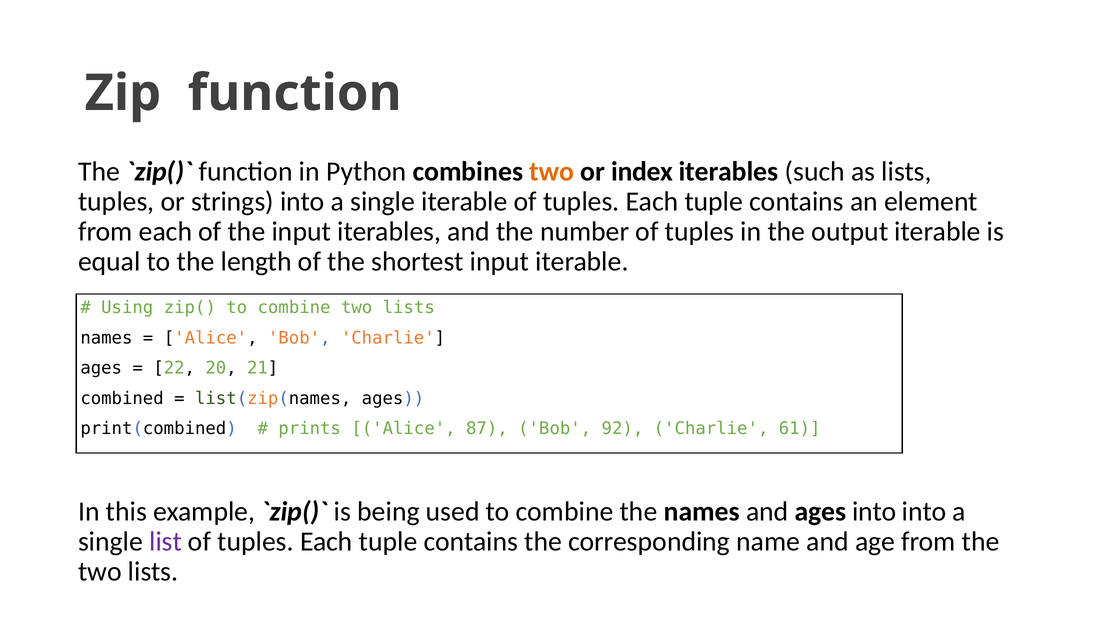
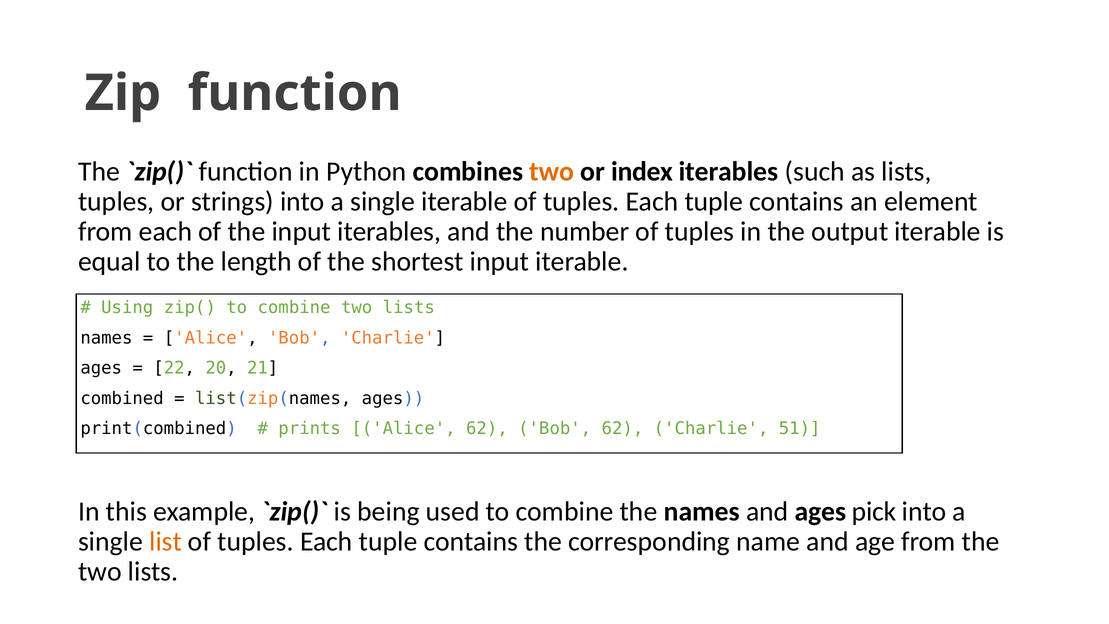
Alice 87: 87 -> 62
Bob 92: 92 -> 62
61: 61 -> 51
ages into: into -> pick
list colour: purple -> orange
